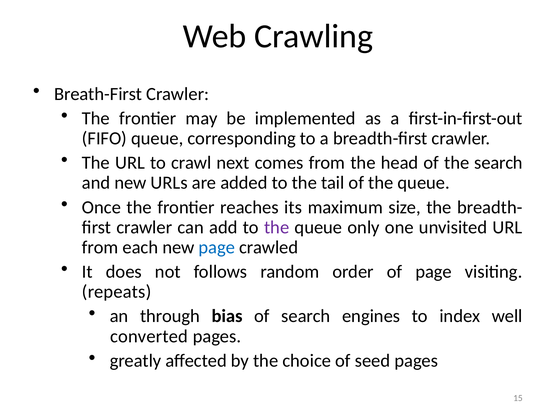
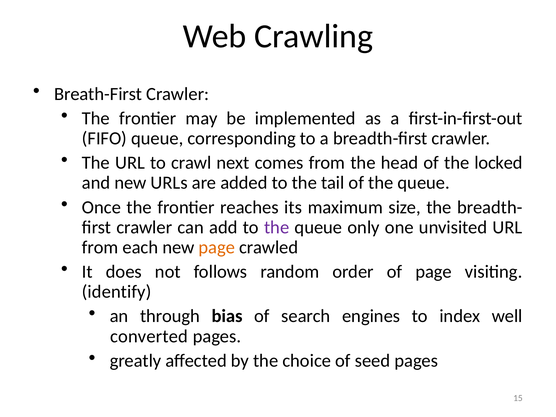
the search: search -> locked
page at (217, 247) colour: blue -> orange
repeats: repeats -> identify
